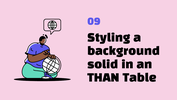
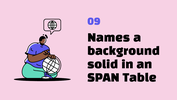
Styling: Styling -> Names
THAN: THAN -> SPAN
